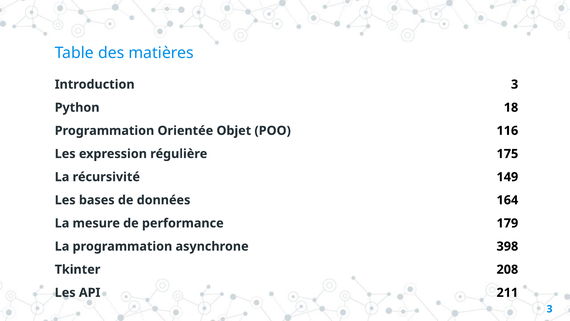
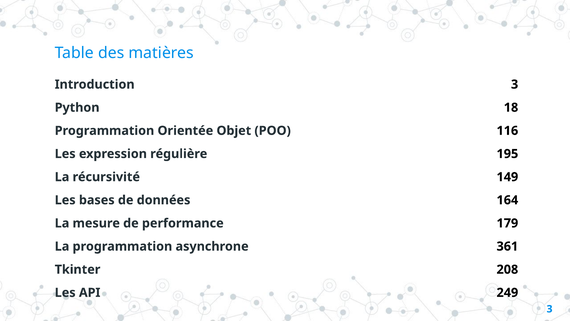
175: 175 -> 195
398: 398 -> 361
211: 211 -> 249
